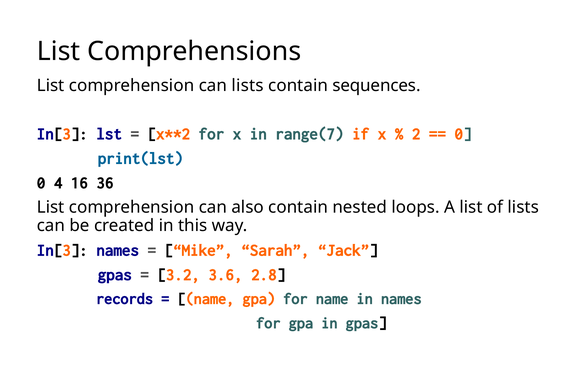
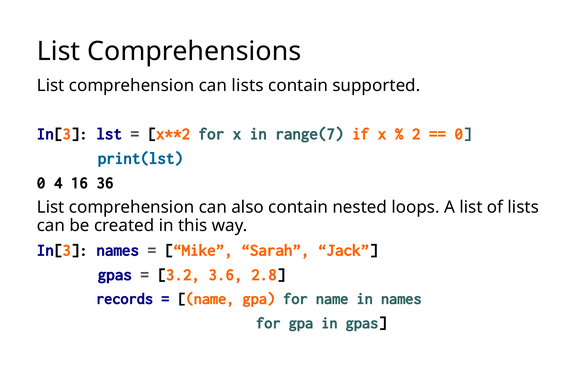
sequences: sequences -> supported
